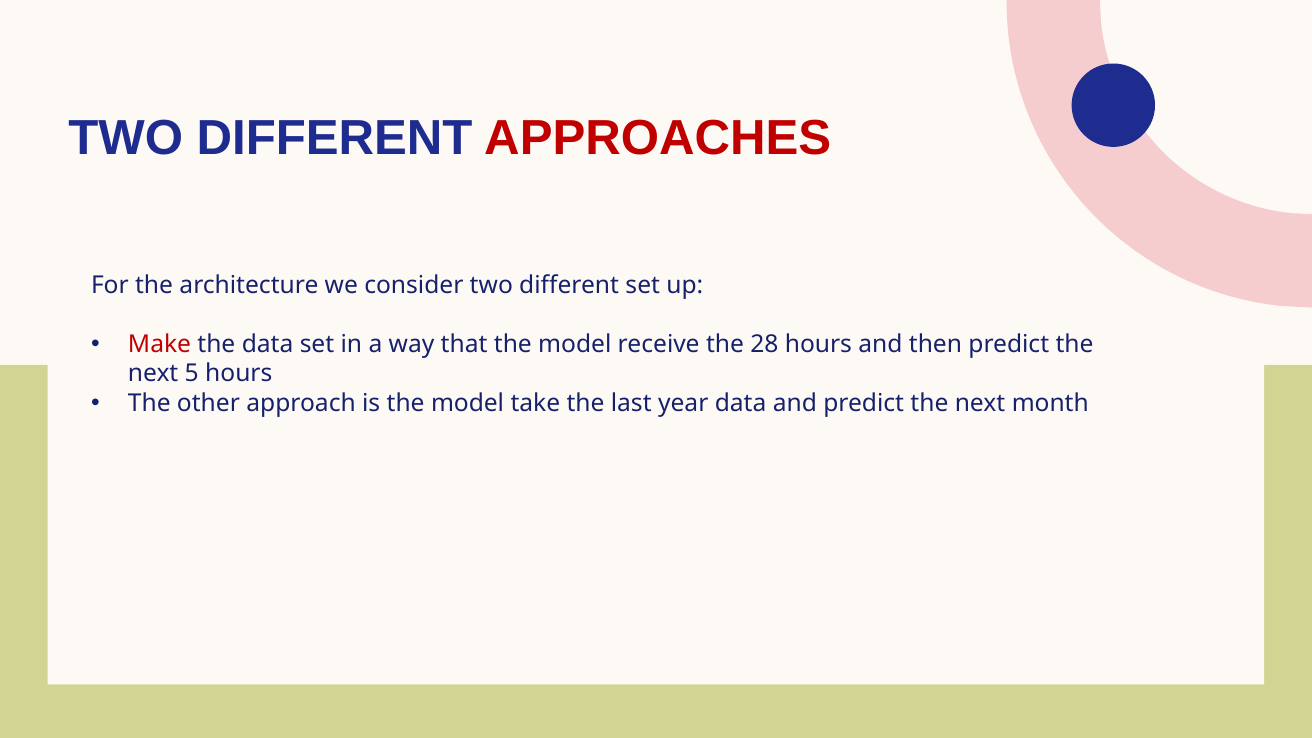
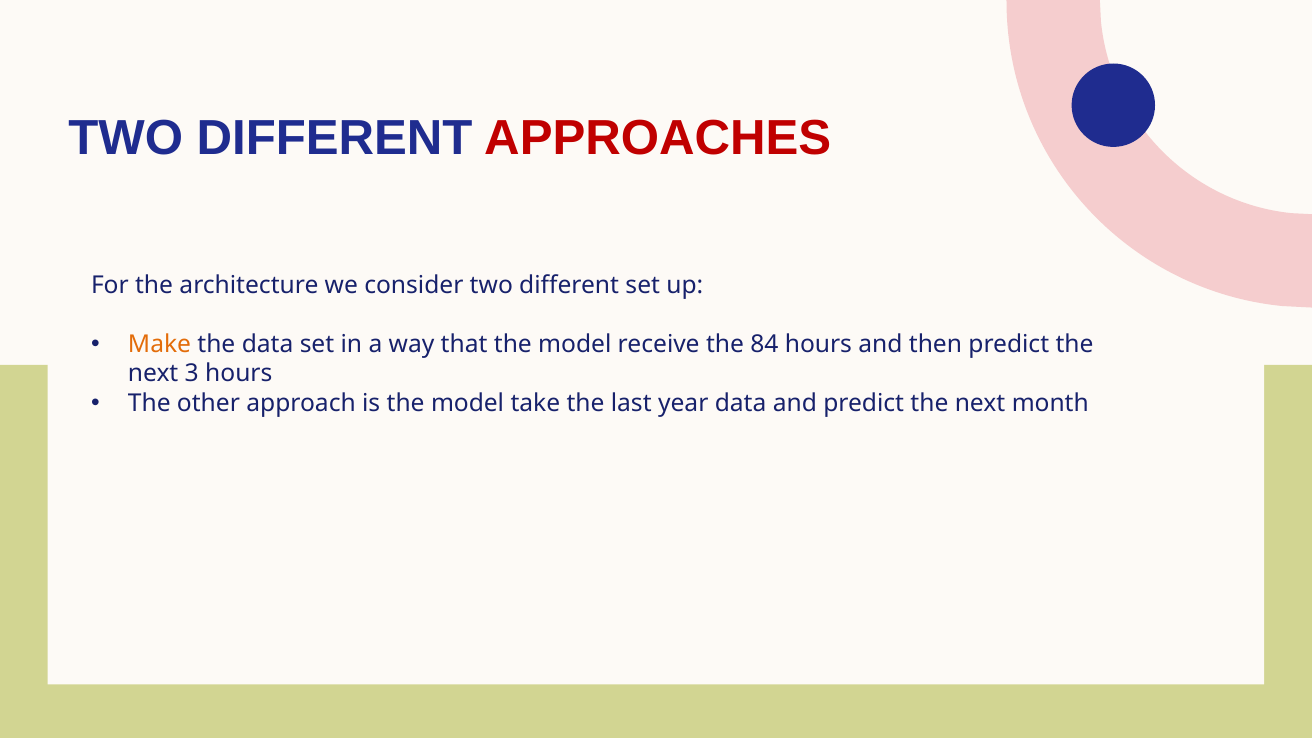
Make colour: red -> orange
28: 28 -> 84
5: 5 -> 3
